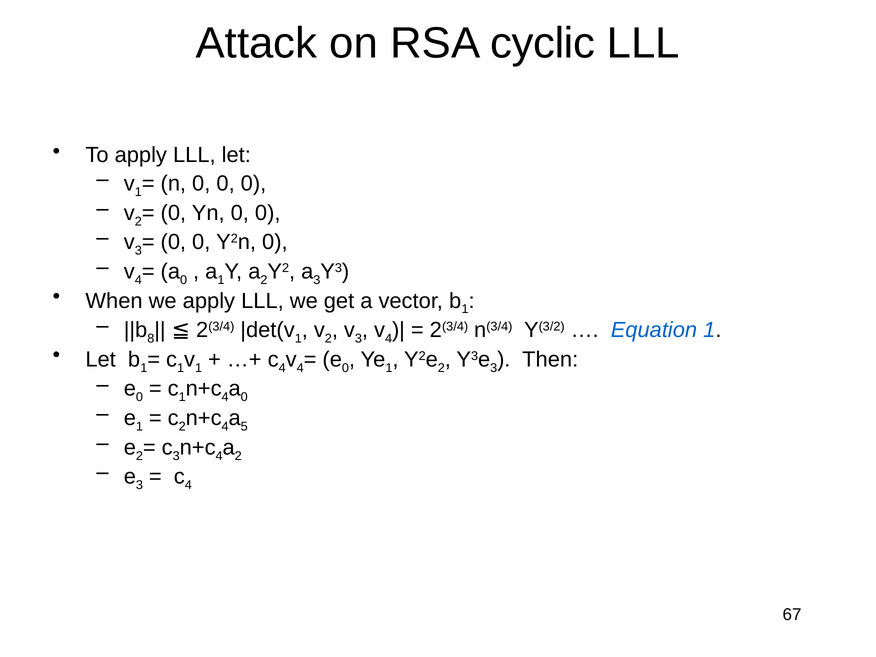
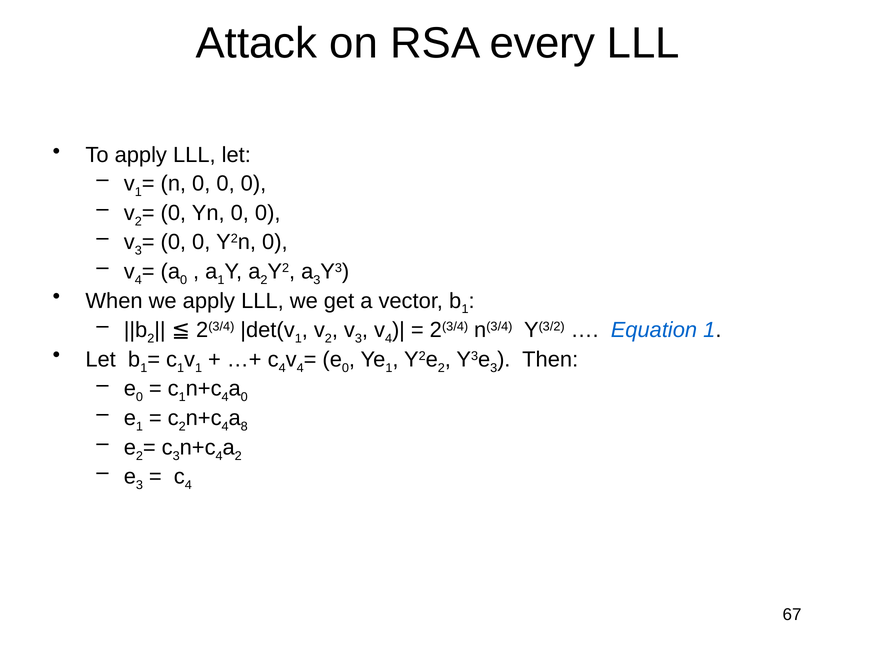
cyclic: cyclic -> every
8 at (151, 339): 8 -> 2
5: 5 -> 8
